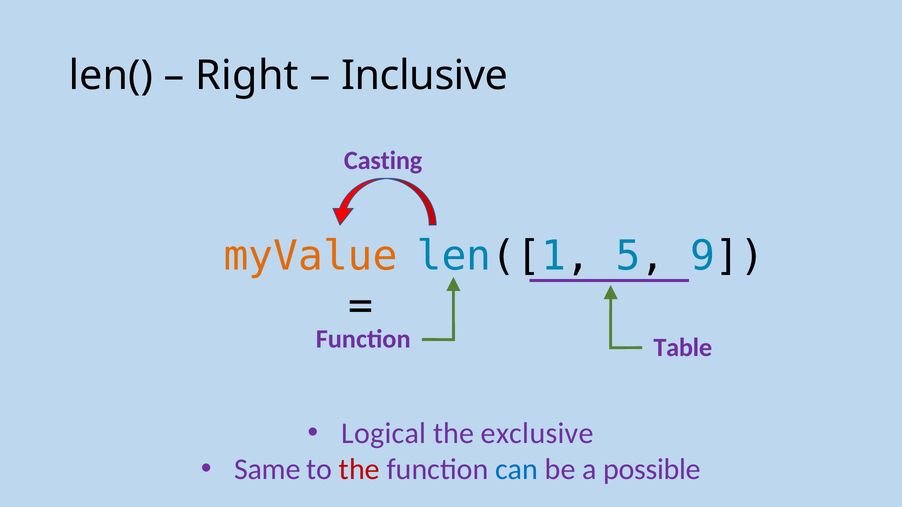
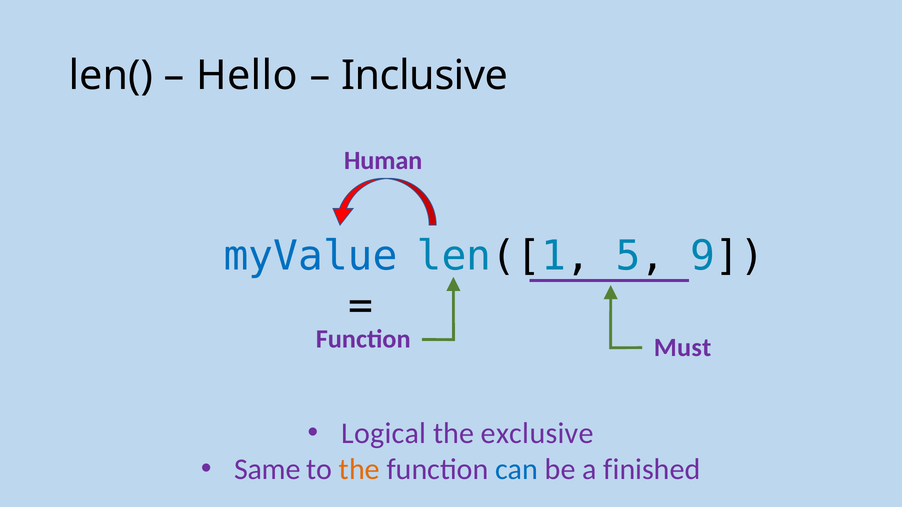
Right: Right -> Hello
Casting: Casting -> Human
myValue colour: orange -> blue
Table: Table -> Must
the at (359, 470) colour: red -> orange
possible: possible -> finished
